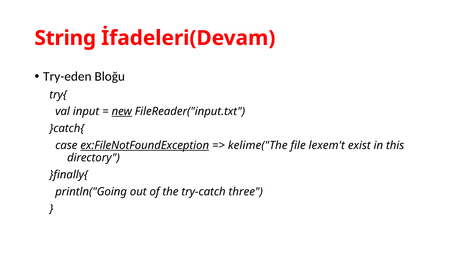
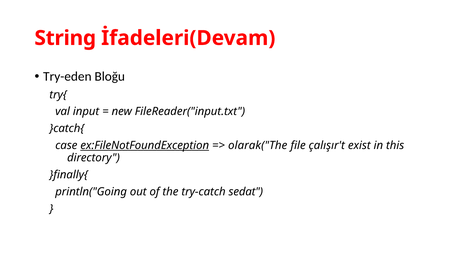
new underline: present -> none
kelime("The: kelime("The -> olarak("The
lexem't: lexem't -> çalışır't
three: three -> sedat
